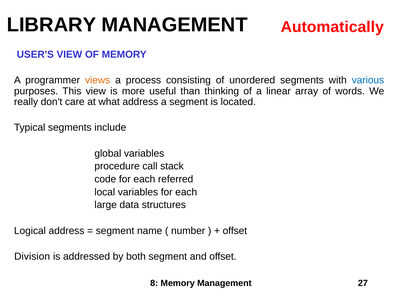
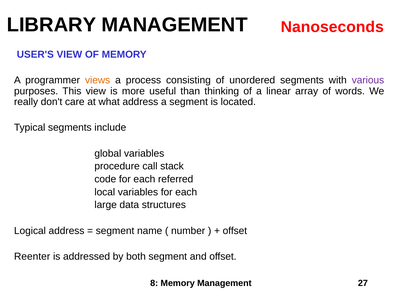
Automatically: Automatically -> Nanoseconds
various colour: blue -> purple
Division: Division -> Reenter
